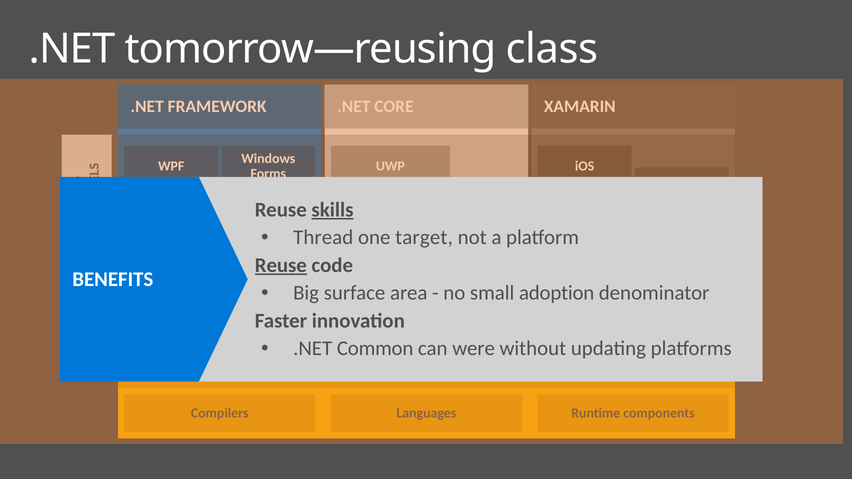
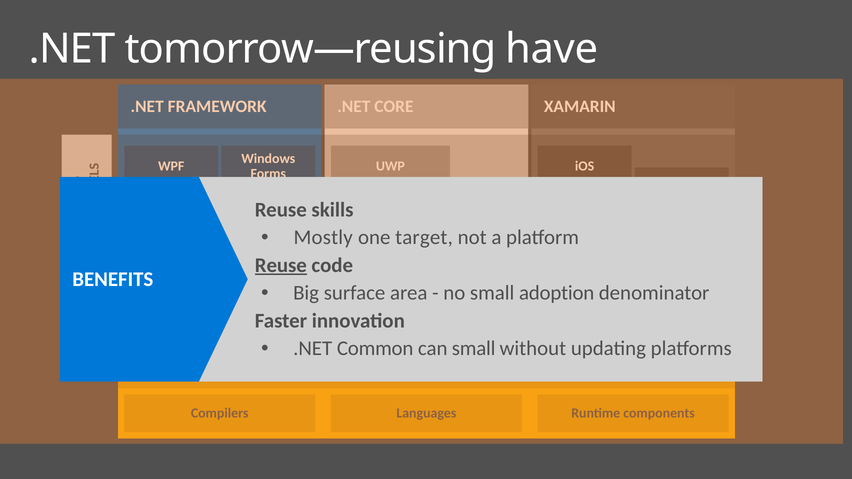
tomorrow—reusing class: class -> have
skills underline: present -> none
Thread: Thread -> Mostly
can were: were -> small
